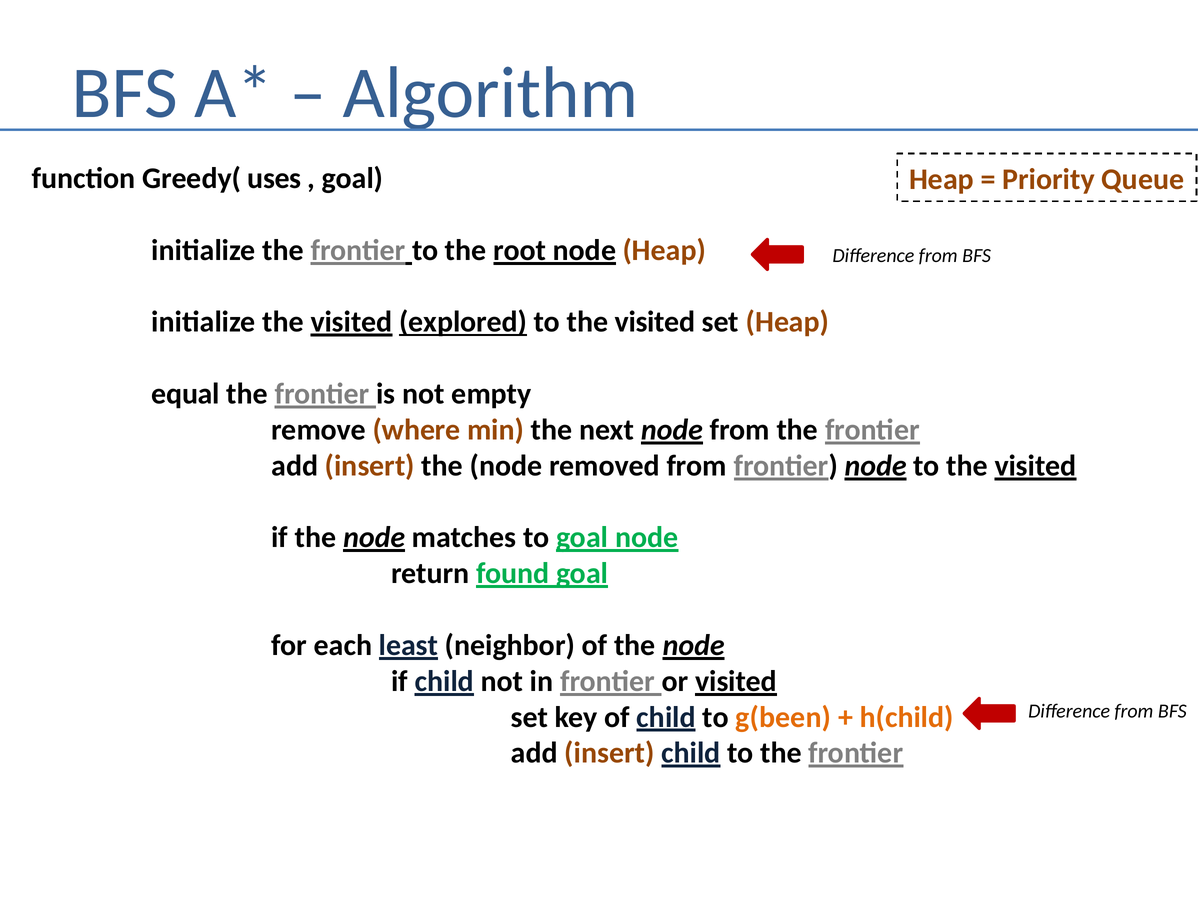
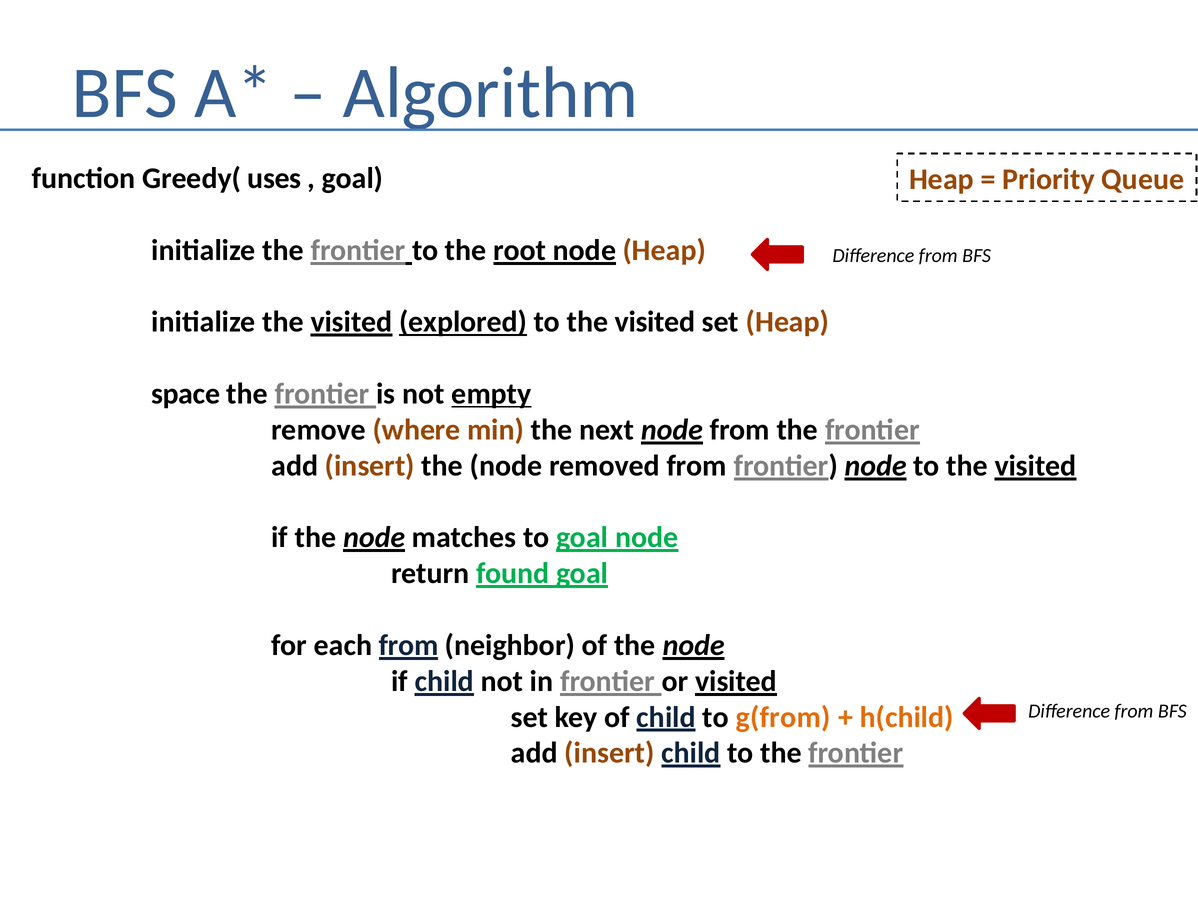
equal: equal -> space
empty underline: none -> present
each least: least -> from
g(been: g(been -> g(from
